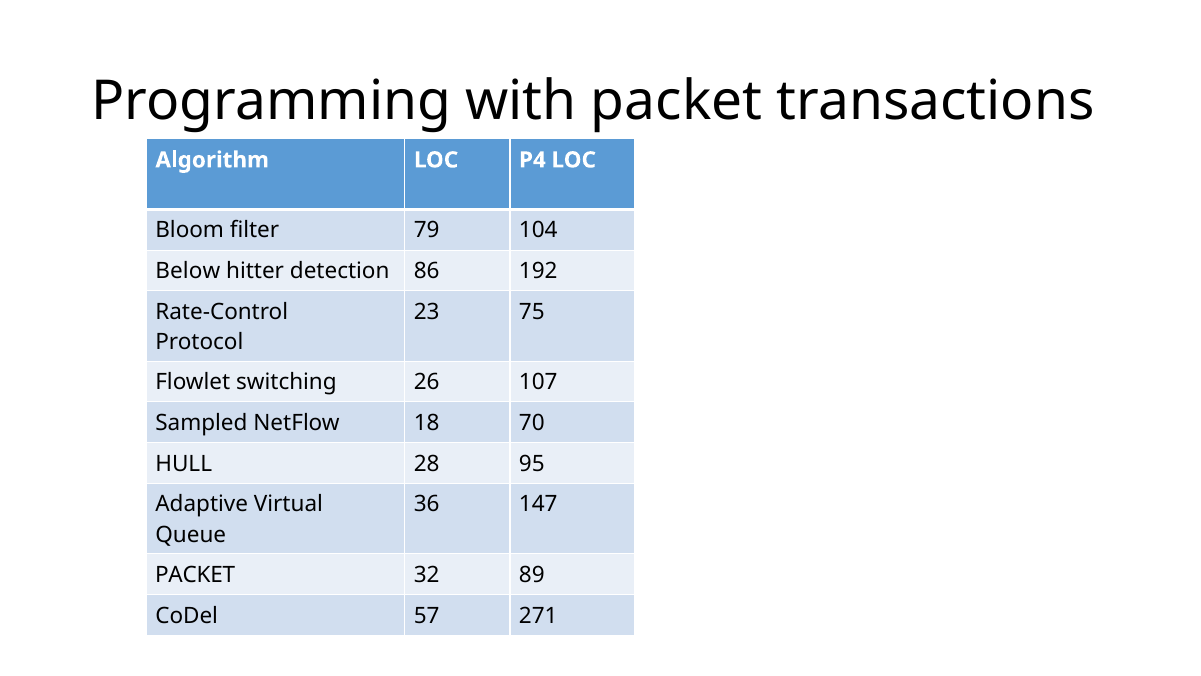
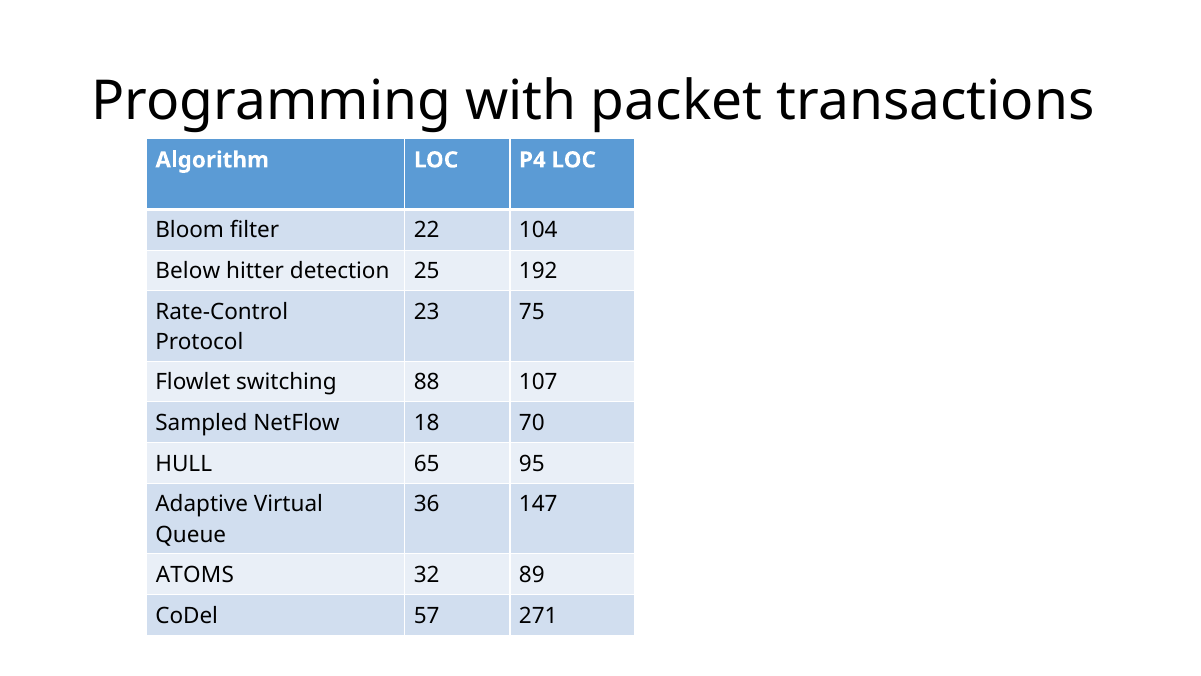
79: 79 -> 22
86: 86 -> 25
26: 26 -> 88
28: 28 -> 65
PACKET at (195, 574): PACKET -> ATOMS
